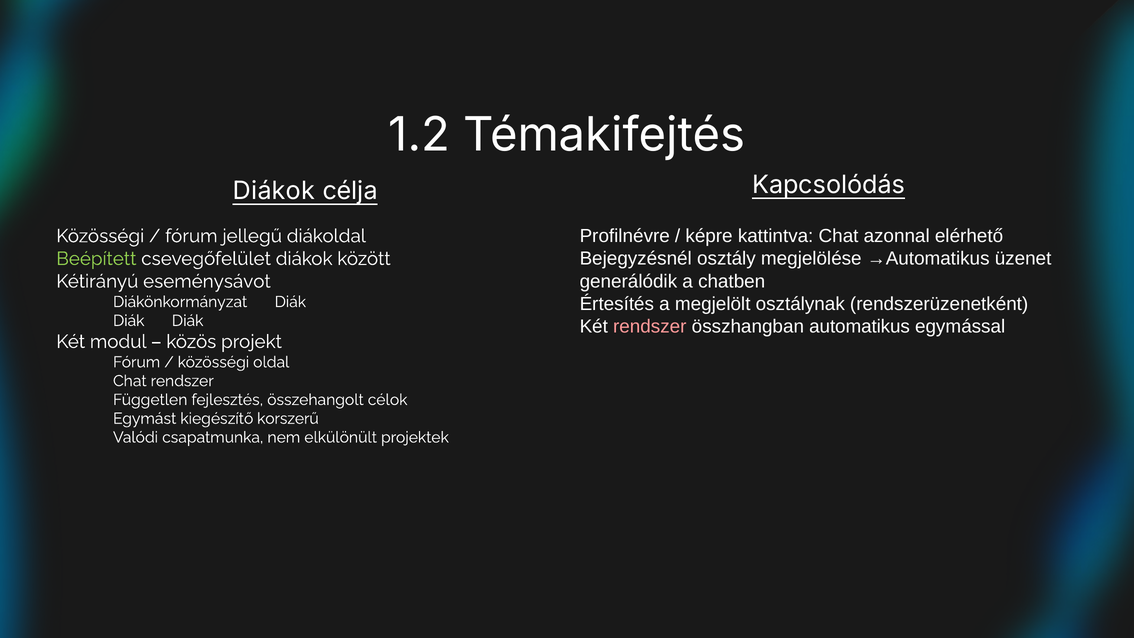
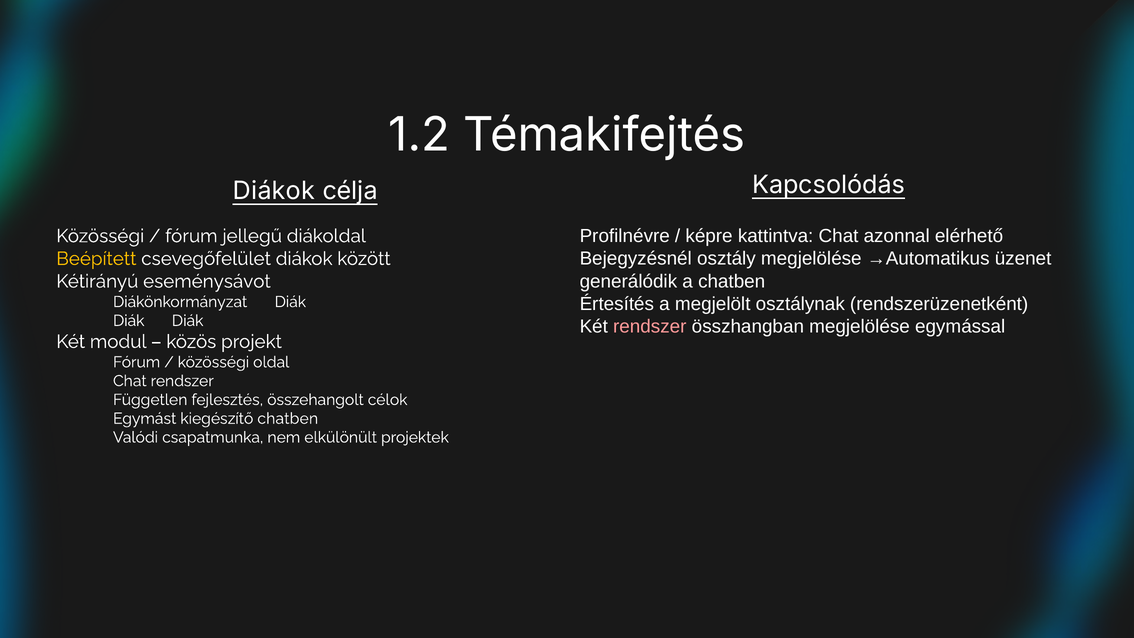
Beépített colour: light green -> yellow
összhangban automatikus: automatikus -> megjelölése
kiegészítő korszerű: korszerű -> chatben
